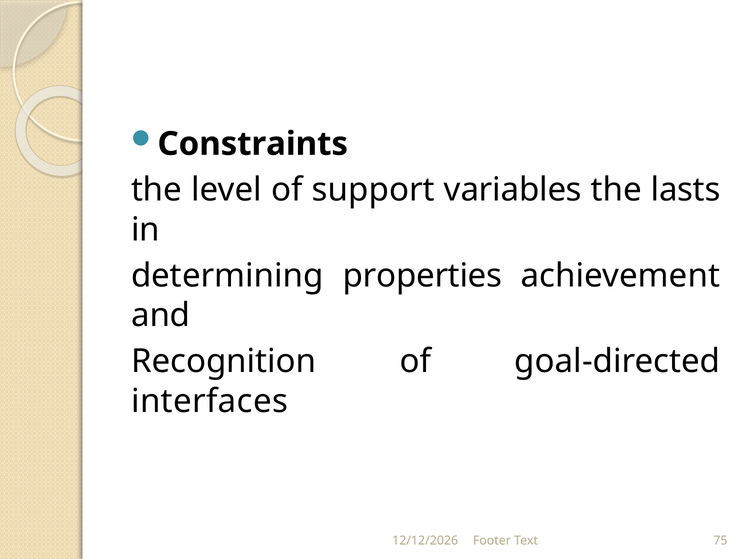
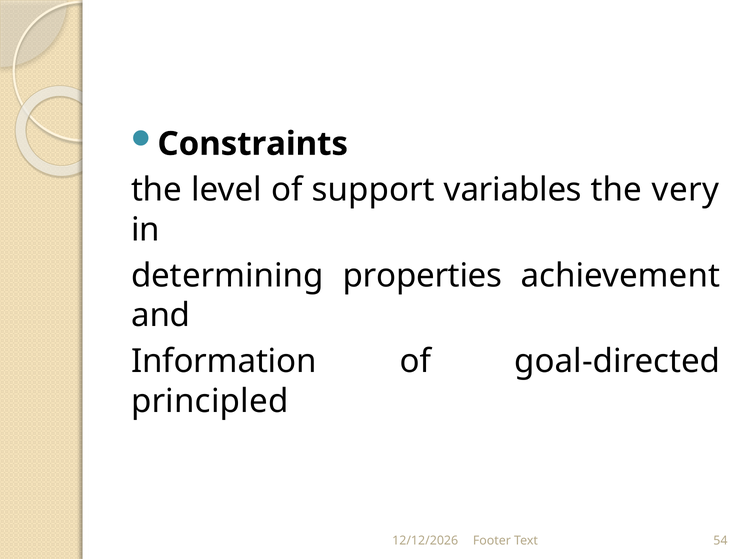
lasts: lasts -> very
Recognition: Recognition -> Information
interfaces: interfaces -> principled
75: 75 -> 54
